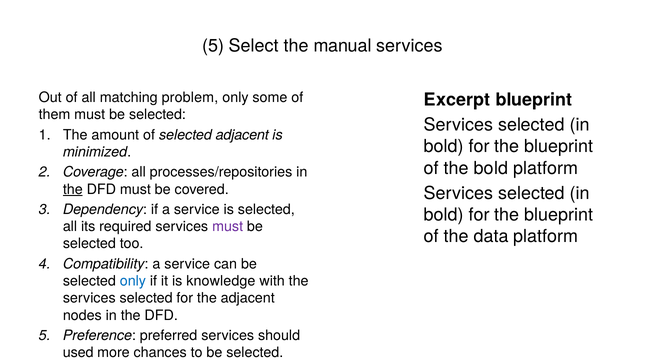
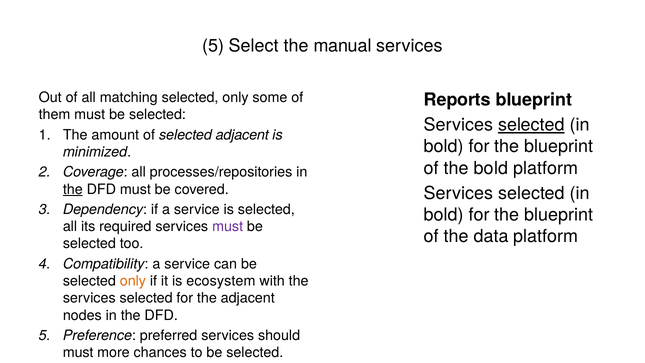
matching problem: problem -> selected
Excerpt: Excerpt -> Reports
selected at (531, 125) underline: none -> present
only at (133, 281) colour: blue -> orange
knowledge: knowledge -> ecosystem
used at (78, 353): used -> must
